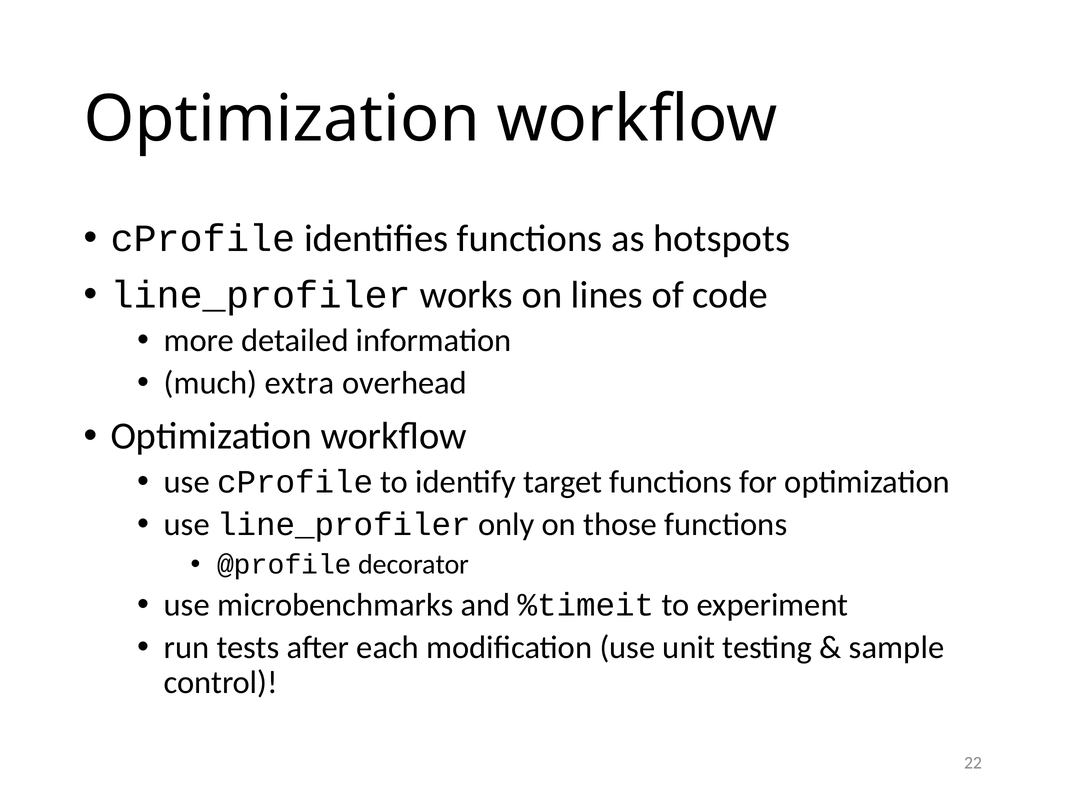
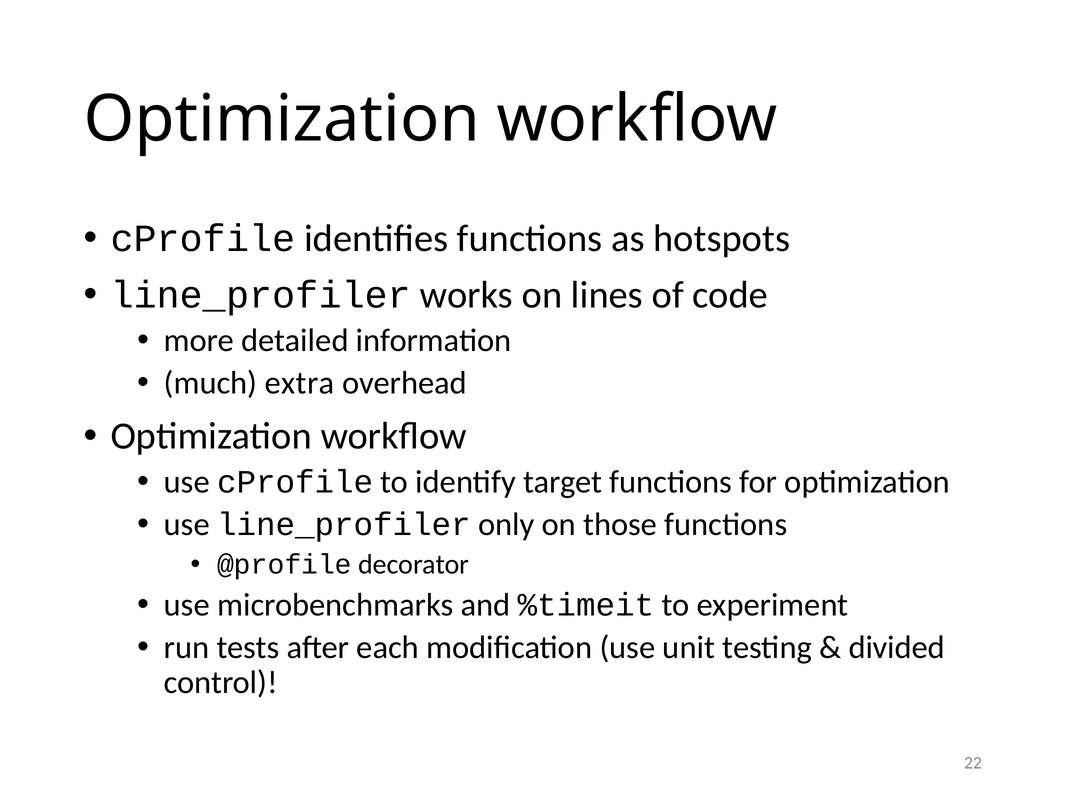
sample: sample -> divided
